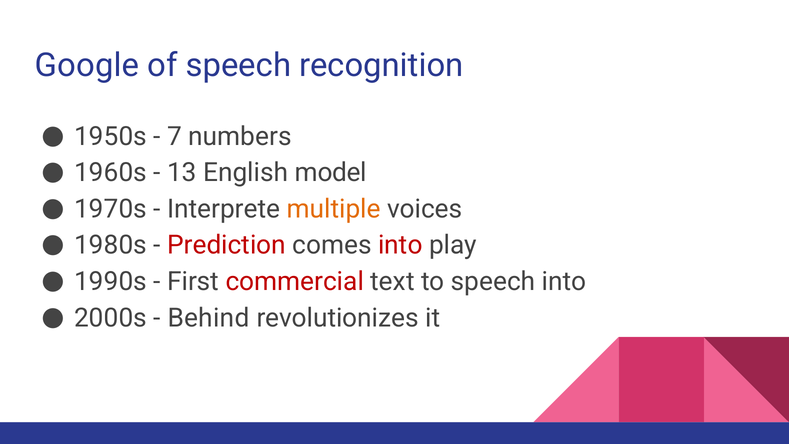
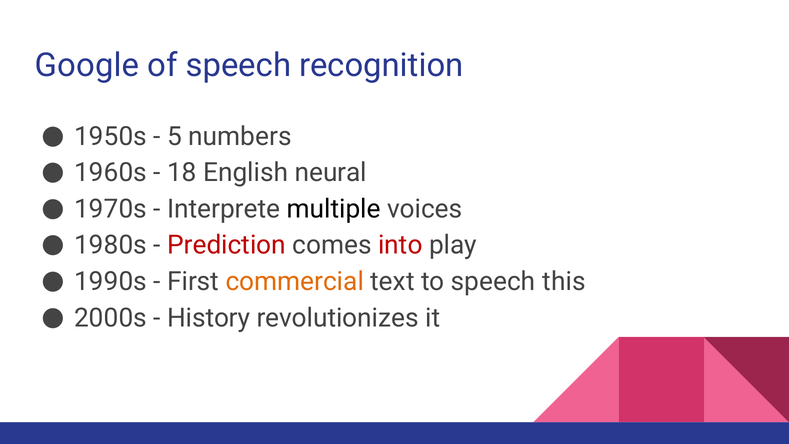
7: 7 -> 5
13: 13 -> 18
model: model -> neural
multiple colour: orange -> black
commercial colour: red -> orange
speech into: into -> this
Behind: Behind -> History
